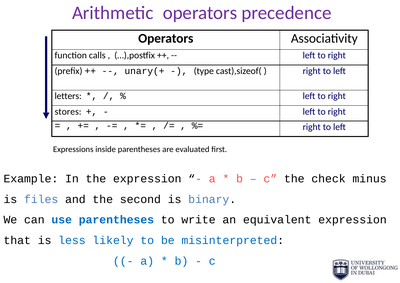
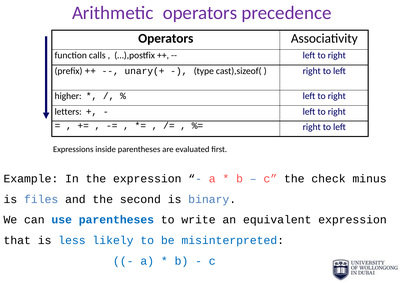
letters: letters -> higher
stores: stores -> letters
